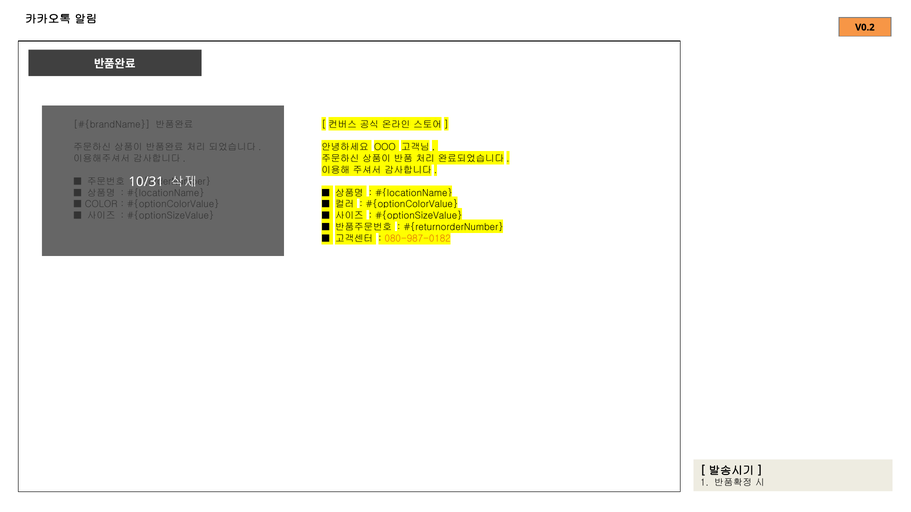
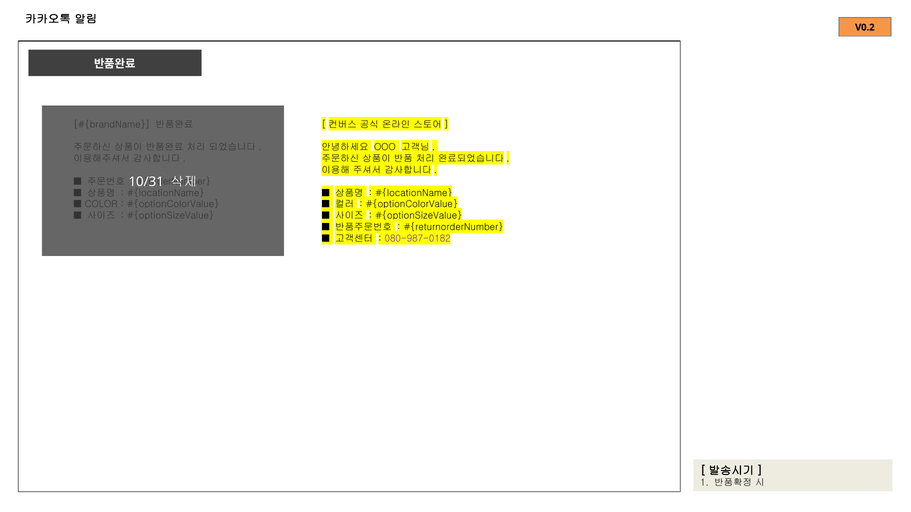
080-987-0182 colour: orange -> purple
